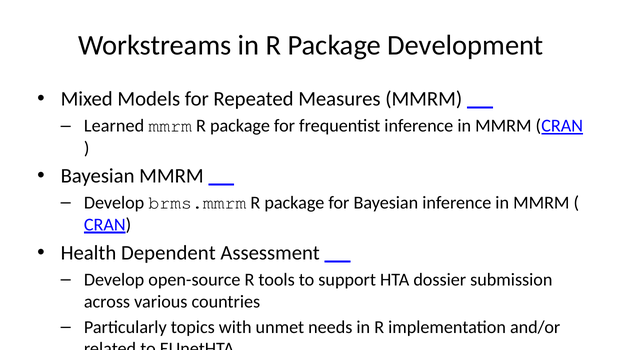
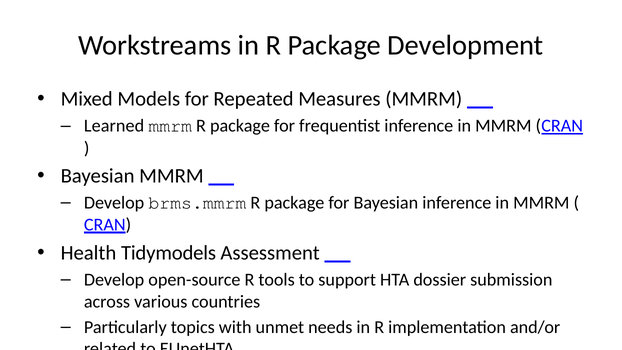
Dependent: Dependent -> Tidymodels
